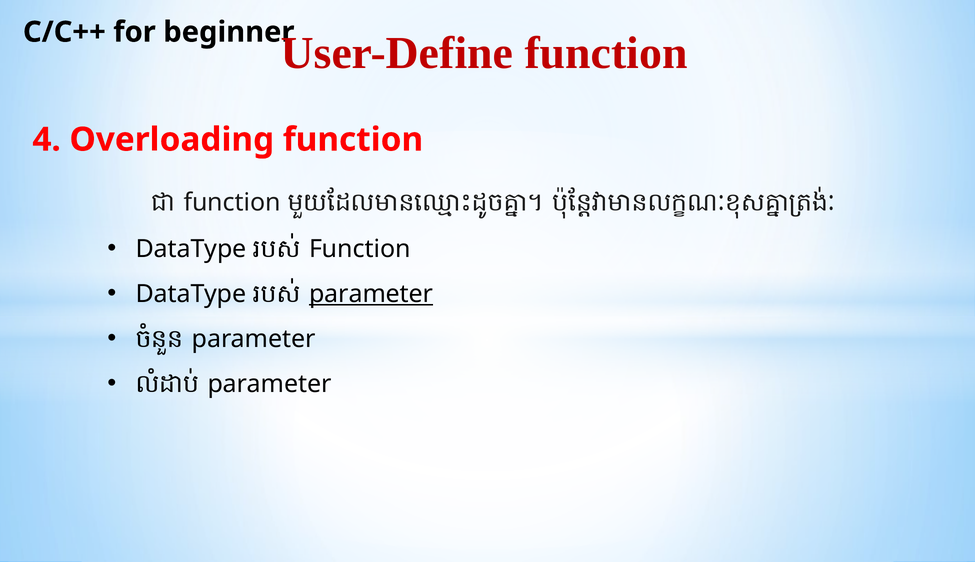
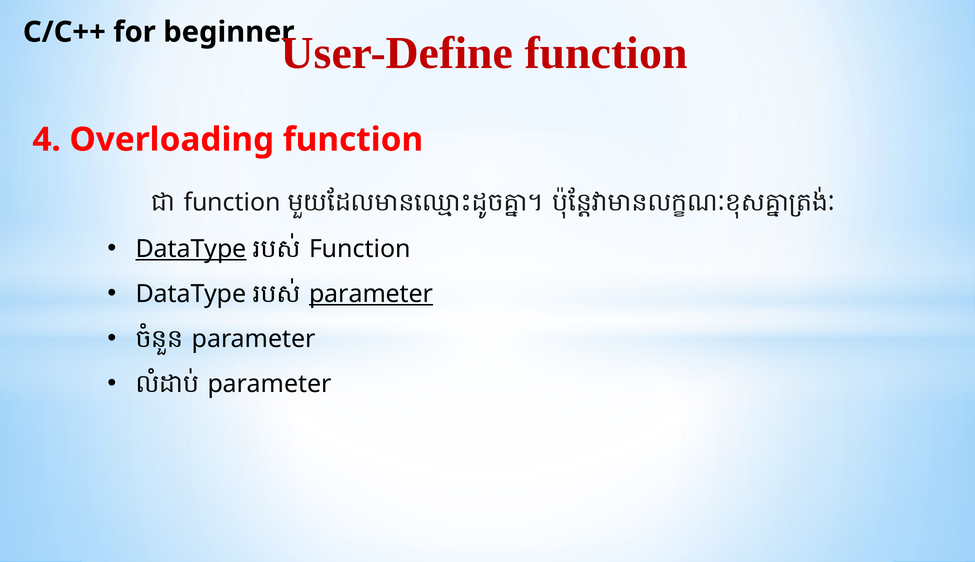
DataType at (191, 249) underline: none -> present
